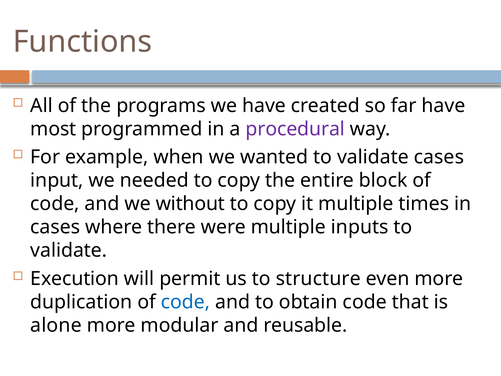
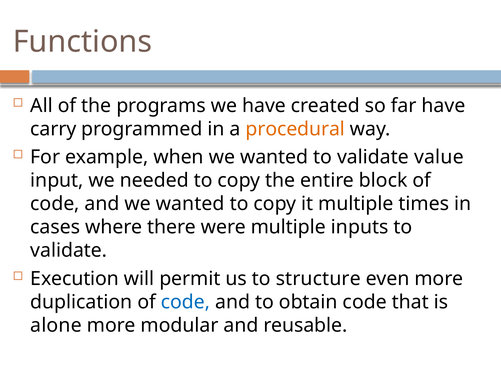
most: most -> carry
procedural colour: purple -> orange
validate cases: cases -> value
and we without: without -> wanted
